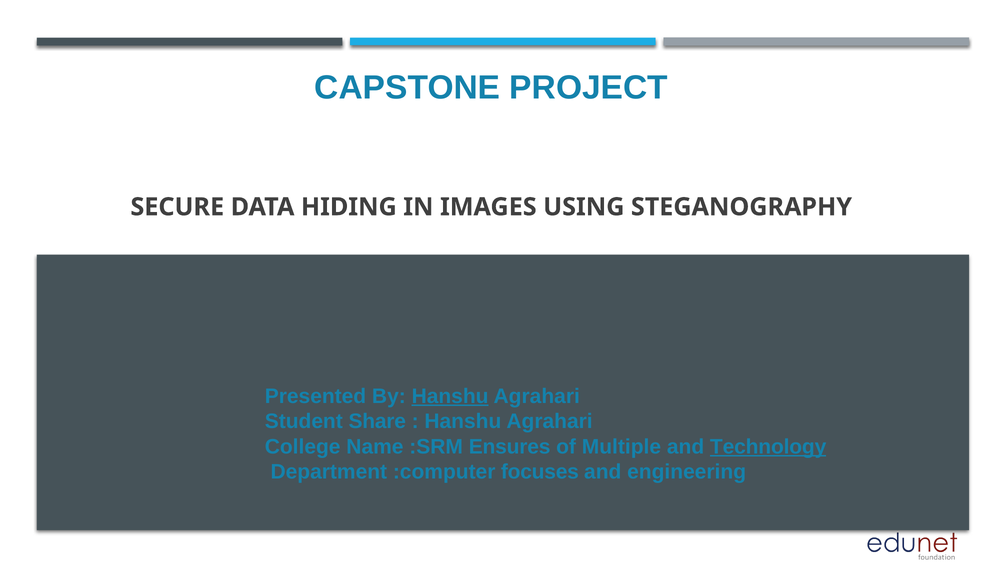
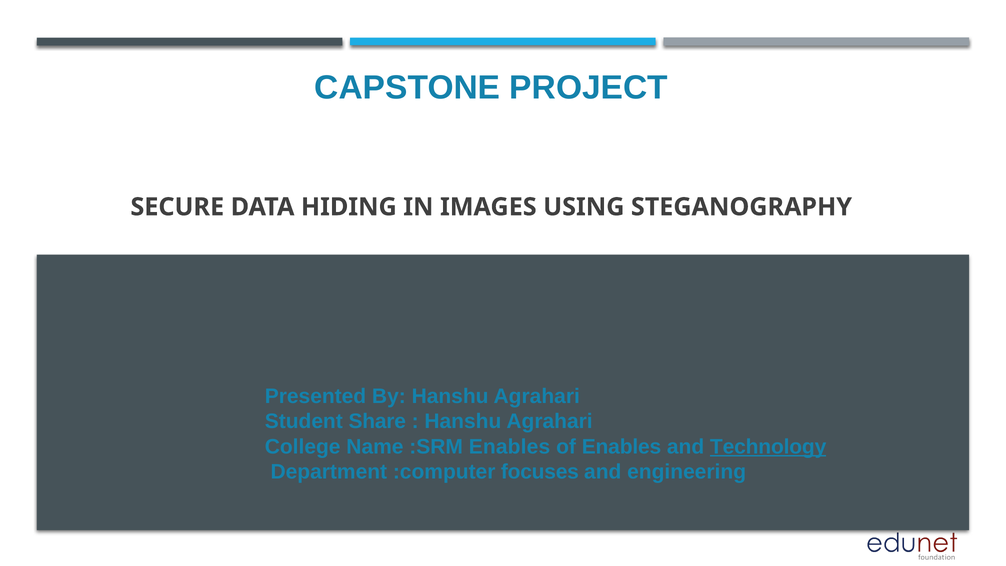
Hanshu at (450, 396) underline: present -> none
:SRM Ensures: Ensures -> Enables
of Multiple: Multiple -> Enables
